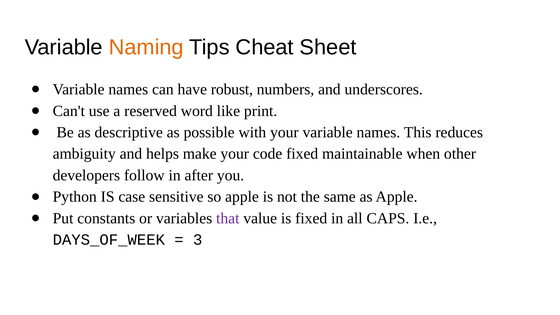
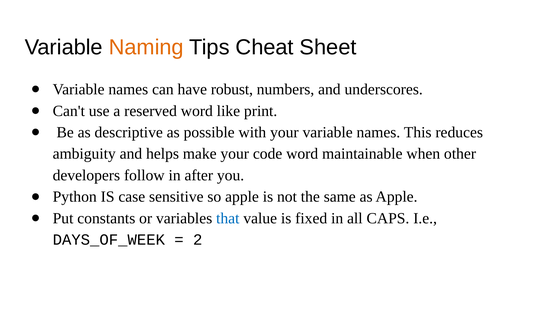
code fixed: fixed -> word
that colour: purple -> blue
3: 3 -> 2
